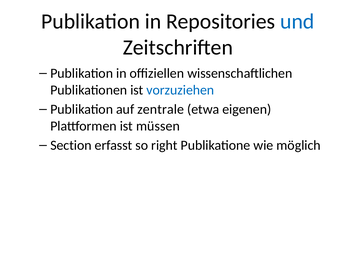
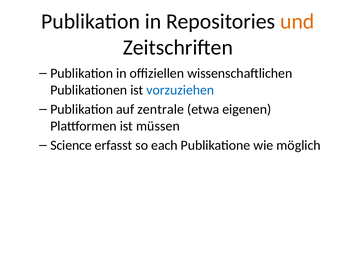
und colour: blue -> orange
Section: Section -> Science
right: right -> each
